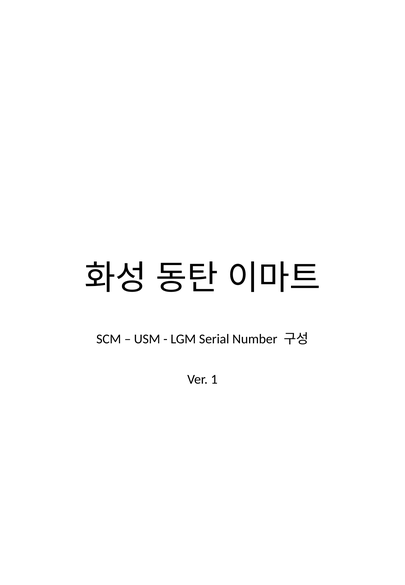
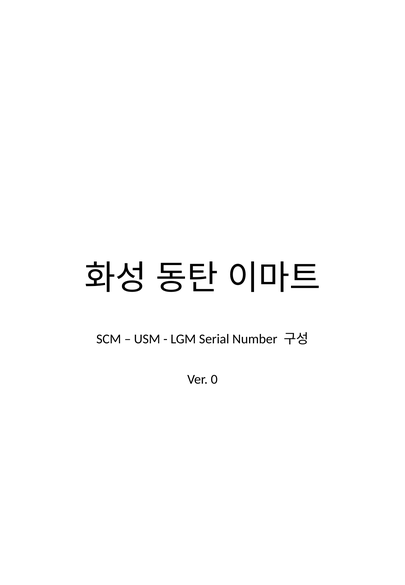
1: 1 -> 0
